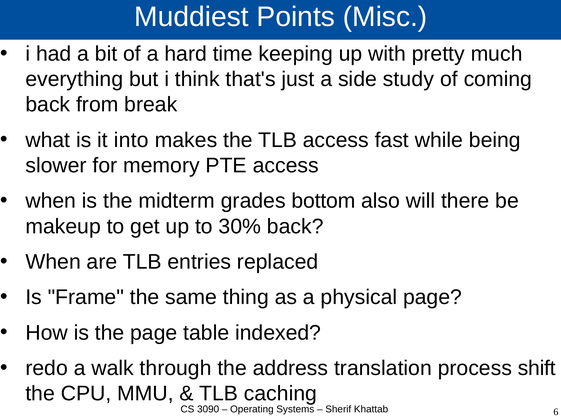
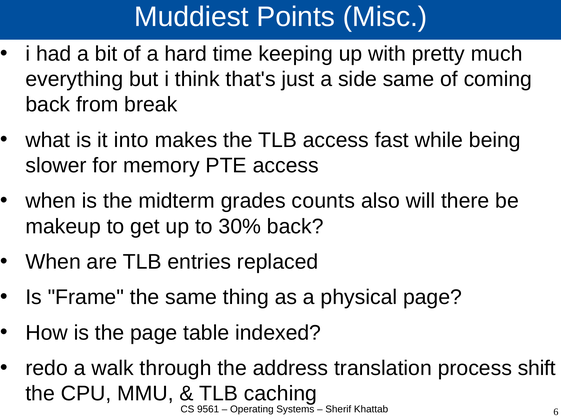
side study: study -> same
bottom: bottom -> counts
3090: 3090 -> 9561
